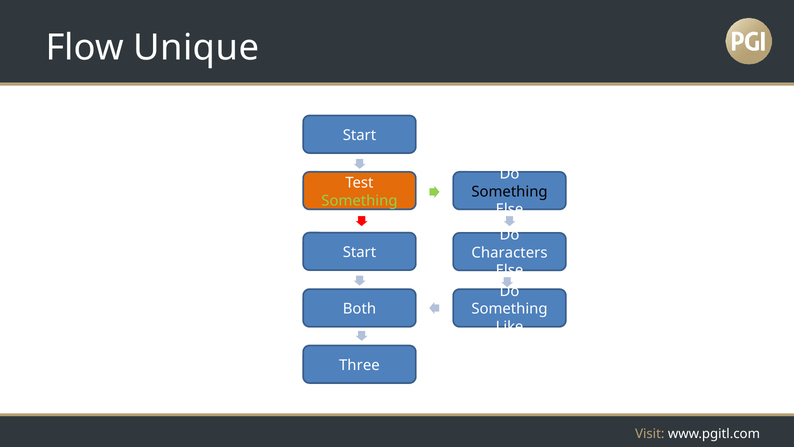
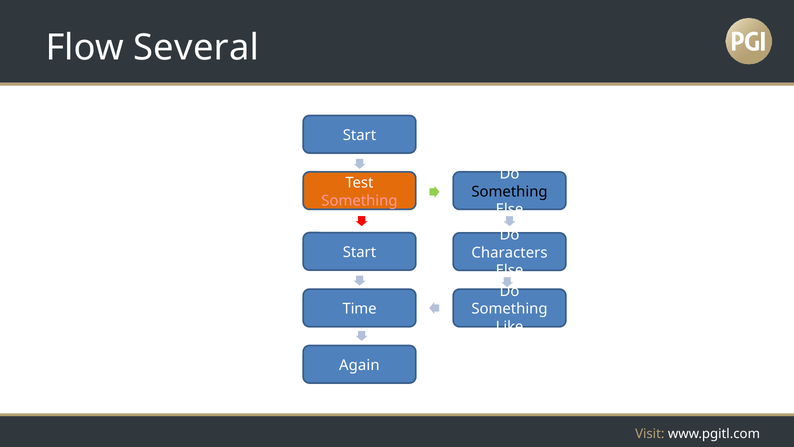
Unique: Unique -> Several
Something at (359, 200) colour: light green -> pink
Both: Both -> Time
Three: Three -> Again
